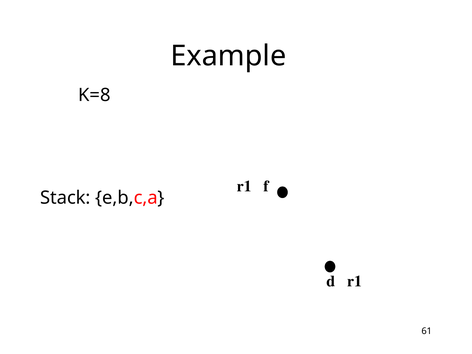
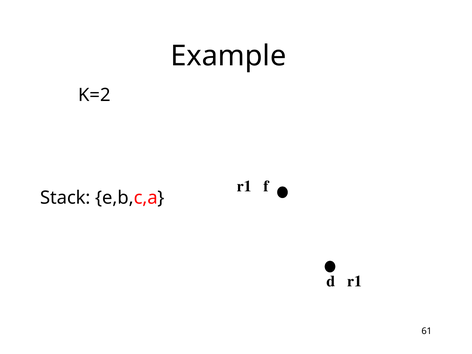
K=8: K=8 -> K=2
